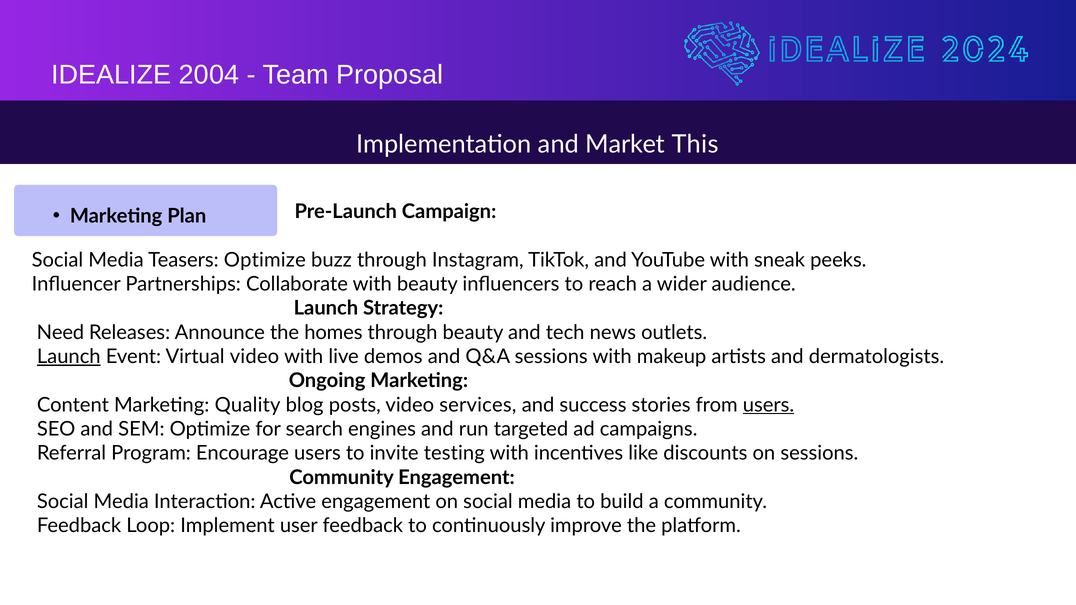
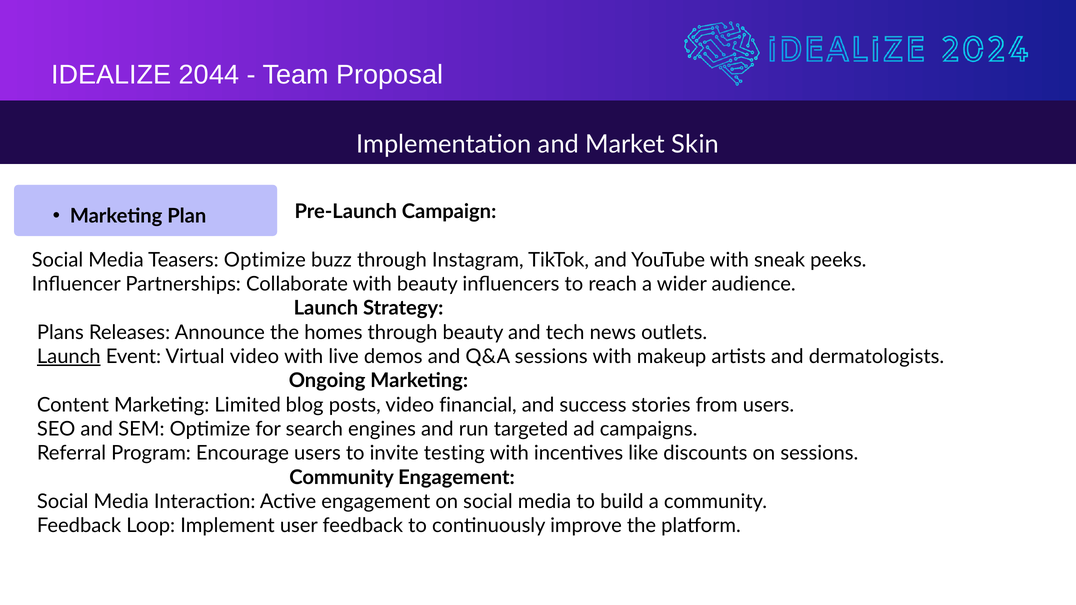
2004: 2004 -> 2044
This: This -> Skin
Need: Need -> Plans
Quality: Quality -> Limited
services: services -> financial
users at (769, 405) underline: present -> none
